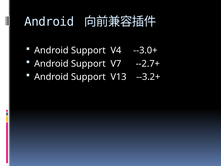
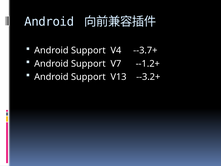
--3.0+: --3.0+ -> --3.7+
--2.7+: --2.7+ -> --1.2+
